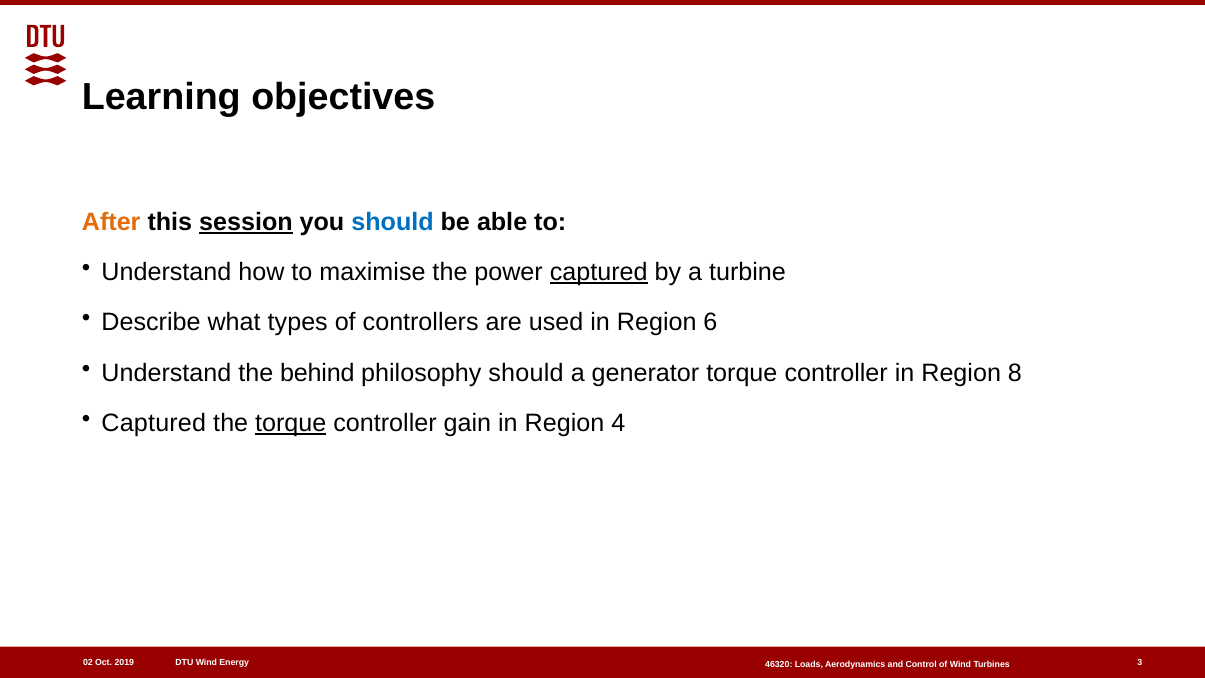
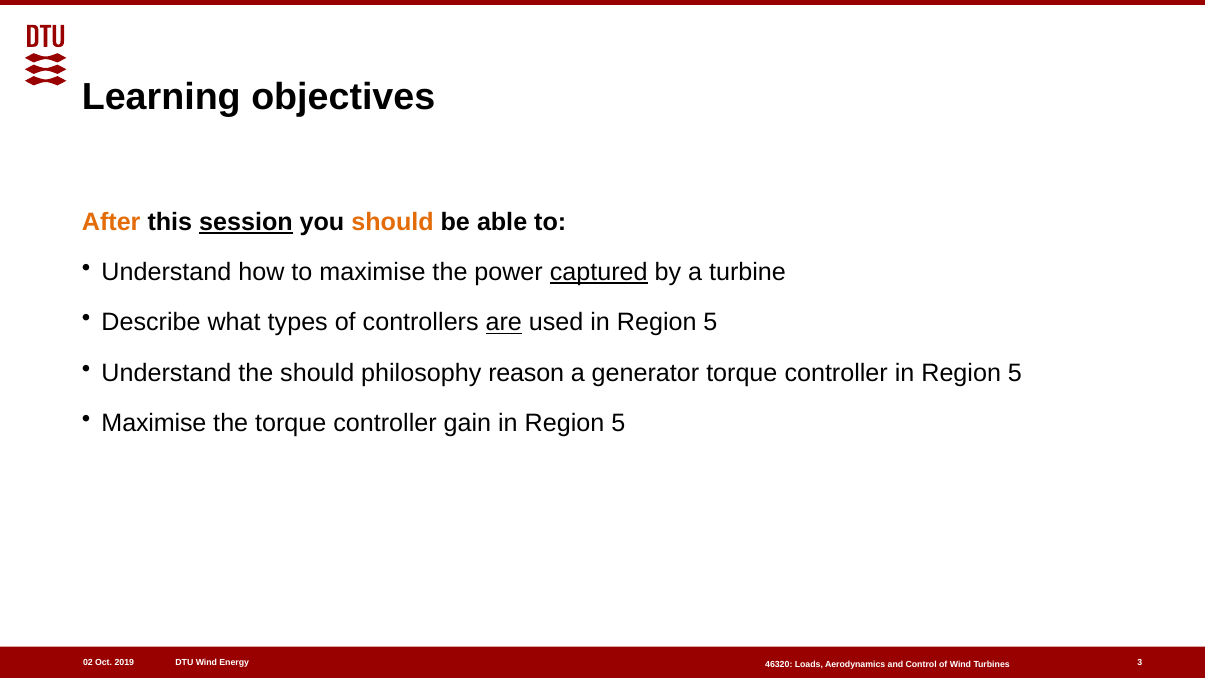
should at (393, 222) colour: blue -> orange
are underline: none -> present
used in Region 6: 6 -> 5
the behind: behind -> should
philosophy should: should -> reason
controller in Region 8: 8 -> 5
Captured at (154, 423): Captured -> Maximise
torque at (291, 423) underline: present -> none
gain in Region 4: 4 -> 5
